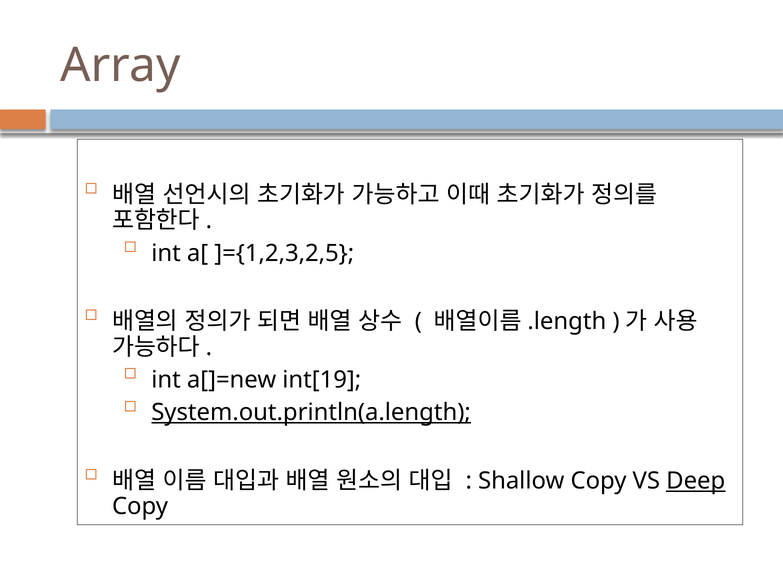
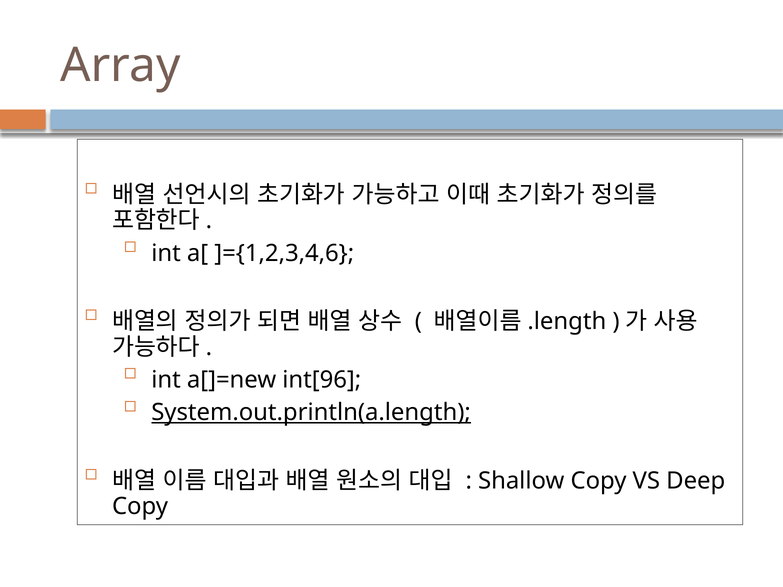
]={1,2,3,2,5: ]={1,2,3,2,5 -> ]={1,2,3,4,6
int[19: int[19 -> int[96
Deep underline: present -> none
